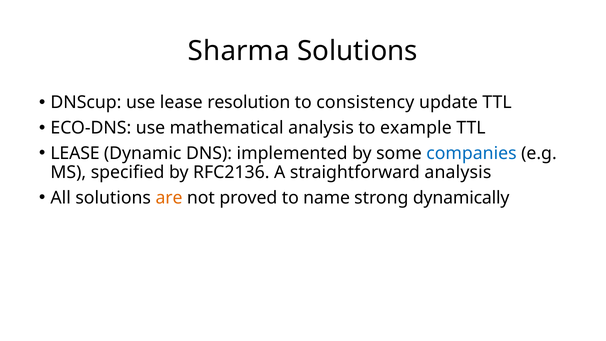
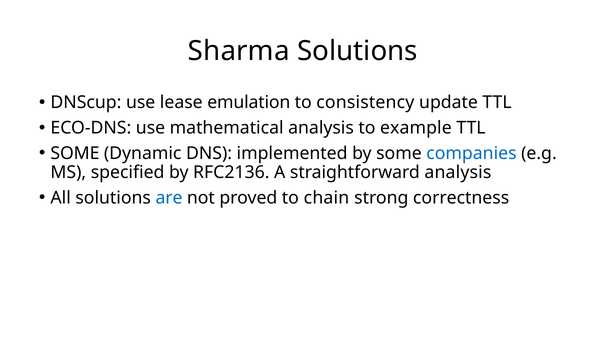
resolution: resolution -> emulation
LEASE at (75, 153): LEASE -> SOME
are colour: orange -> blue
name: name -> chain
dynamically: dynamically -> correctness
